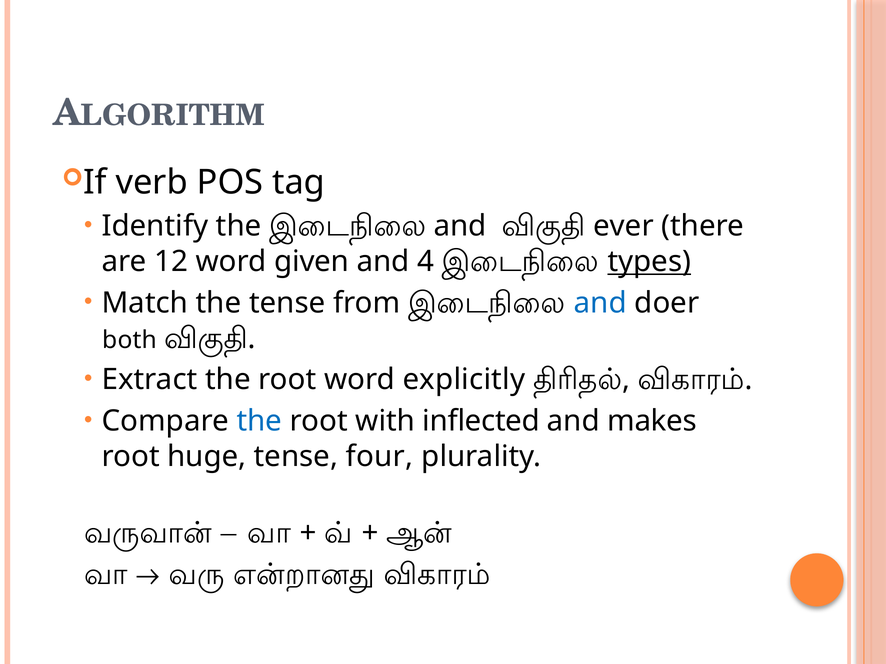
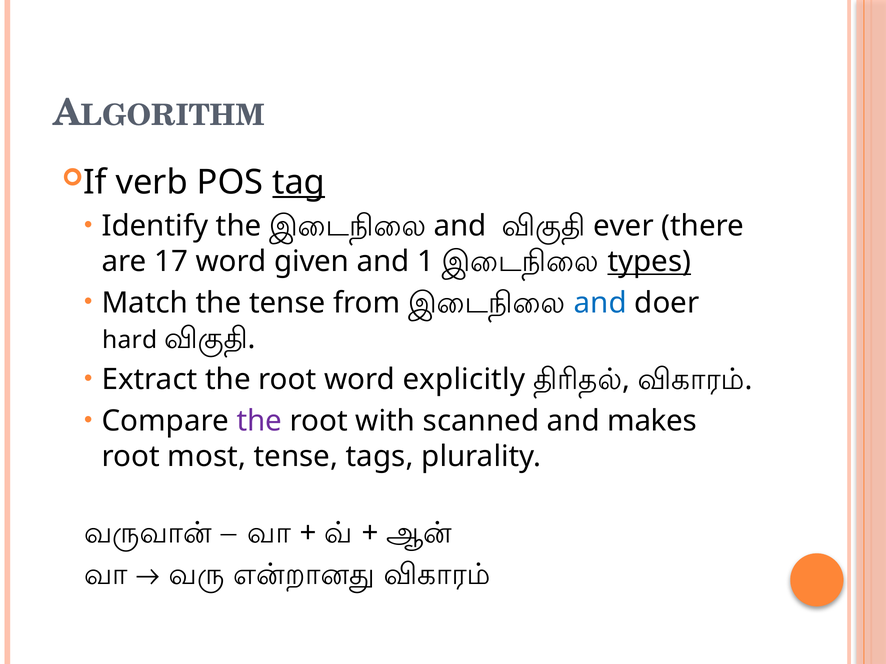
tag underline: none -> present
12: 12 -> 17
4: 4 -> 1
both: both -> hard
the at (259, 421) colour: blue -> purple
inflected: inflected -> scanned
huge: huge -> most
four: four -> tags
